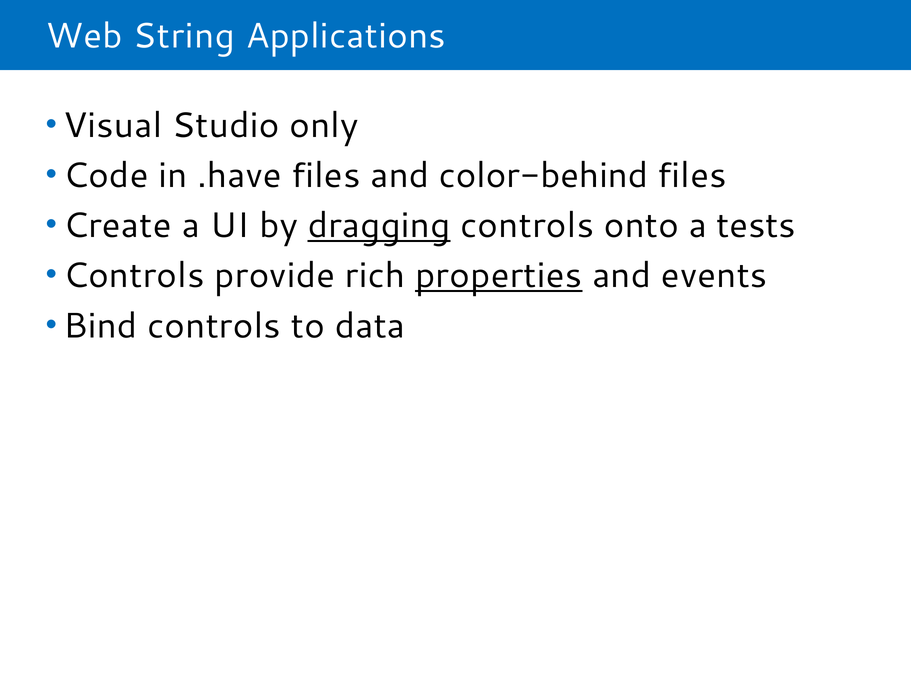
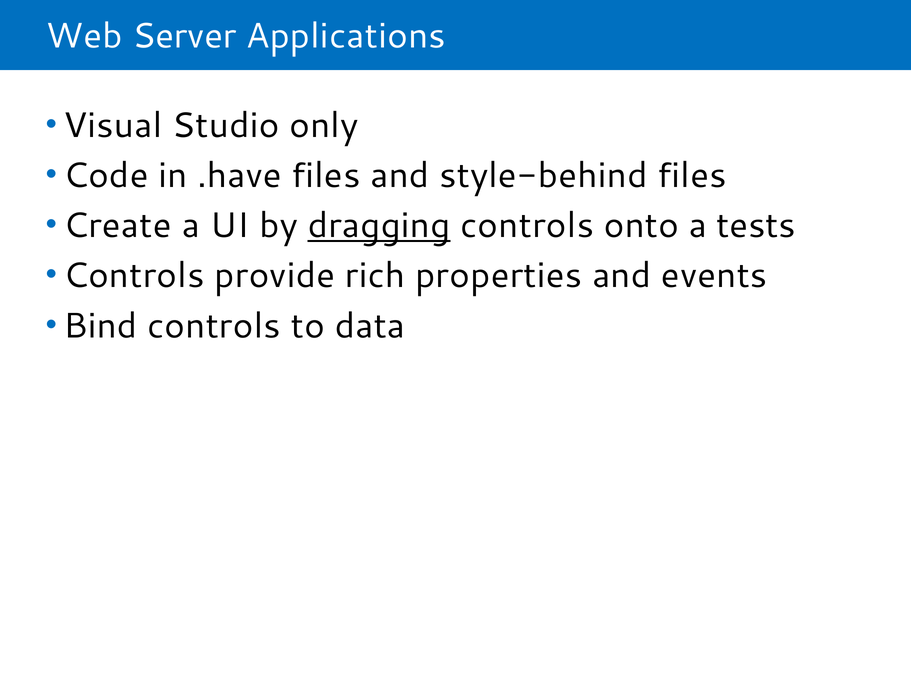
String: String -> Server
color-behind: color-behind -> style-behind
properties underline: present -> none
